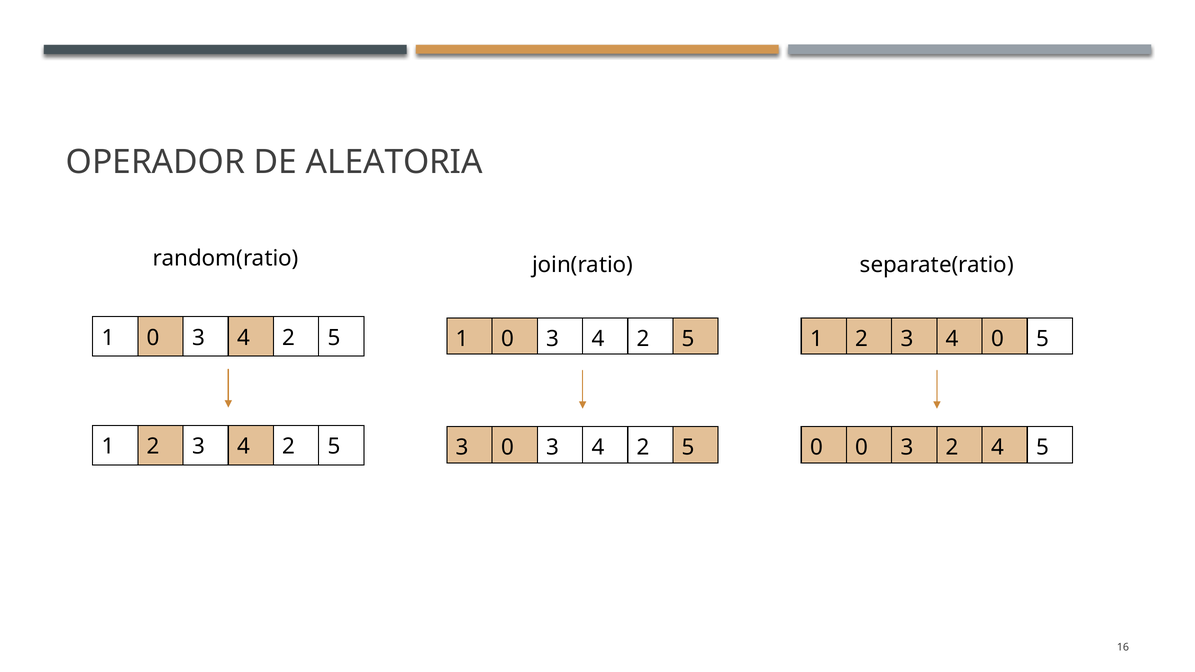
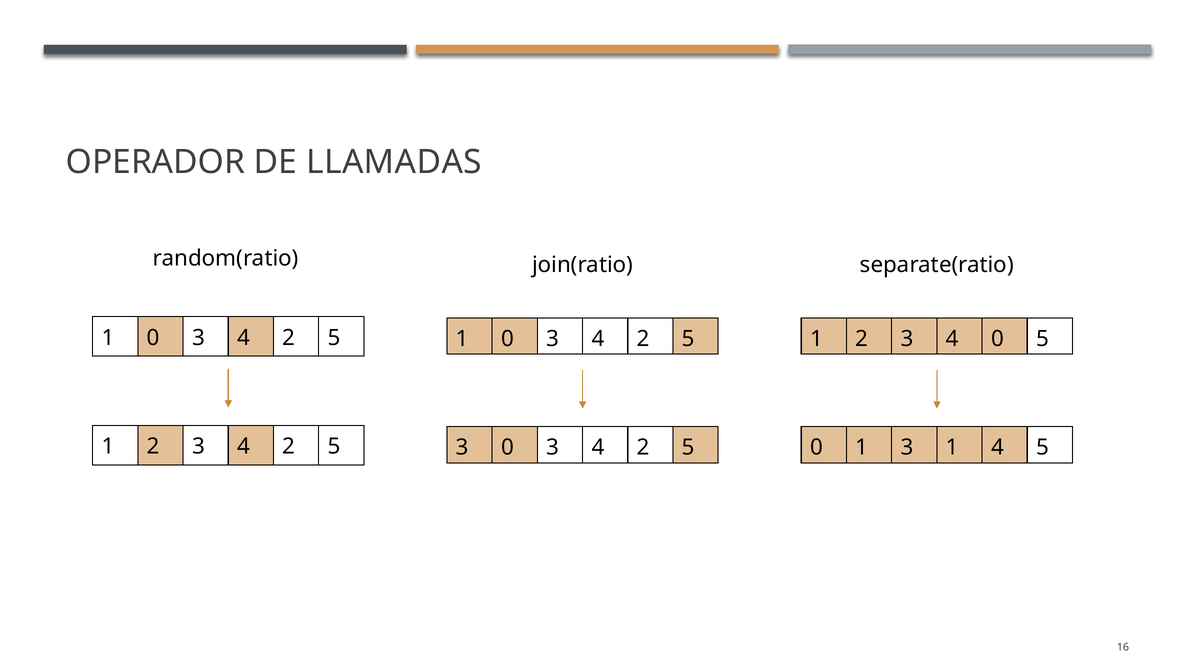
ALEATORIA: ALEATORIA -> LLAMADAS
0 0: 0 -> 1
3 2: 2 -> 1
